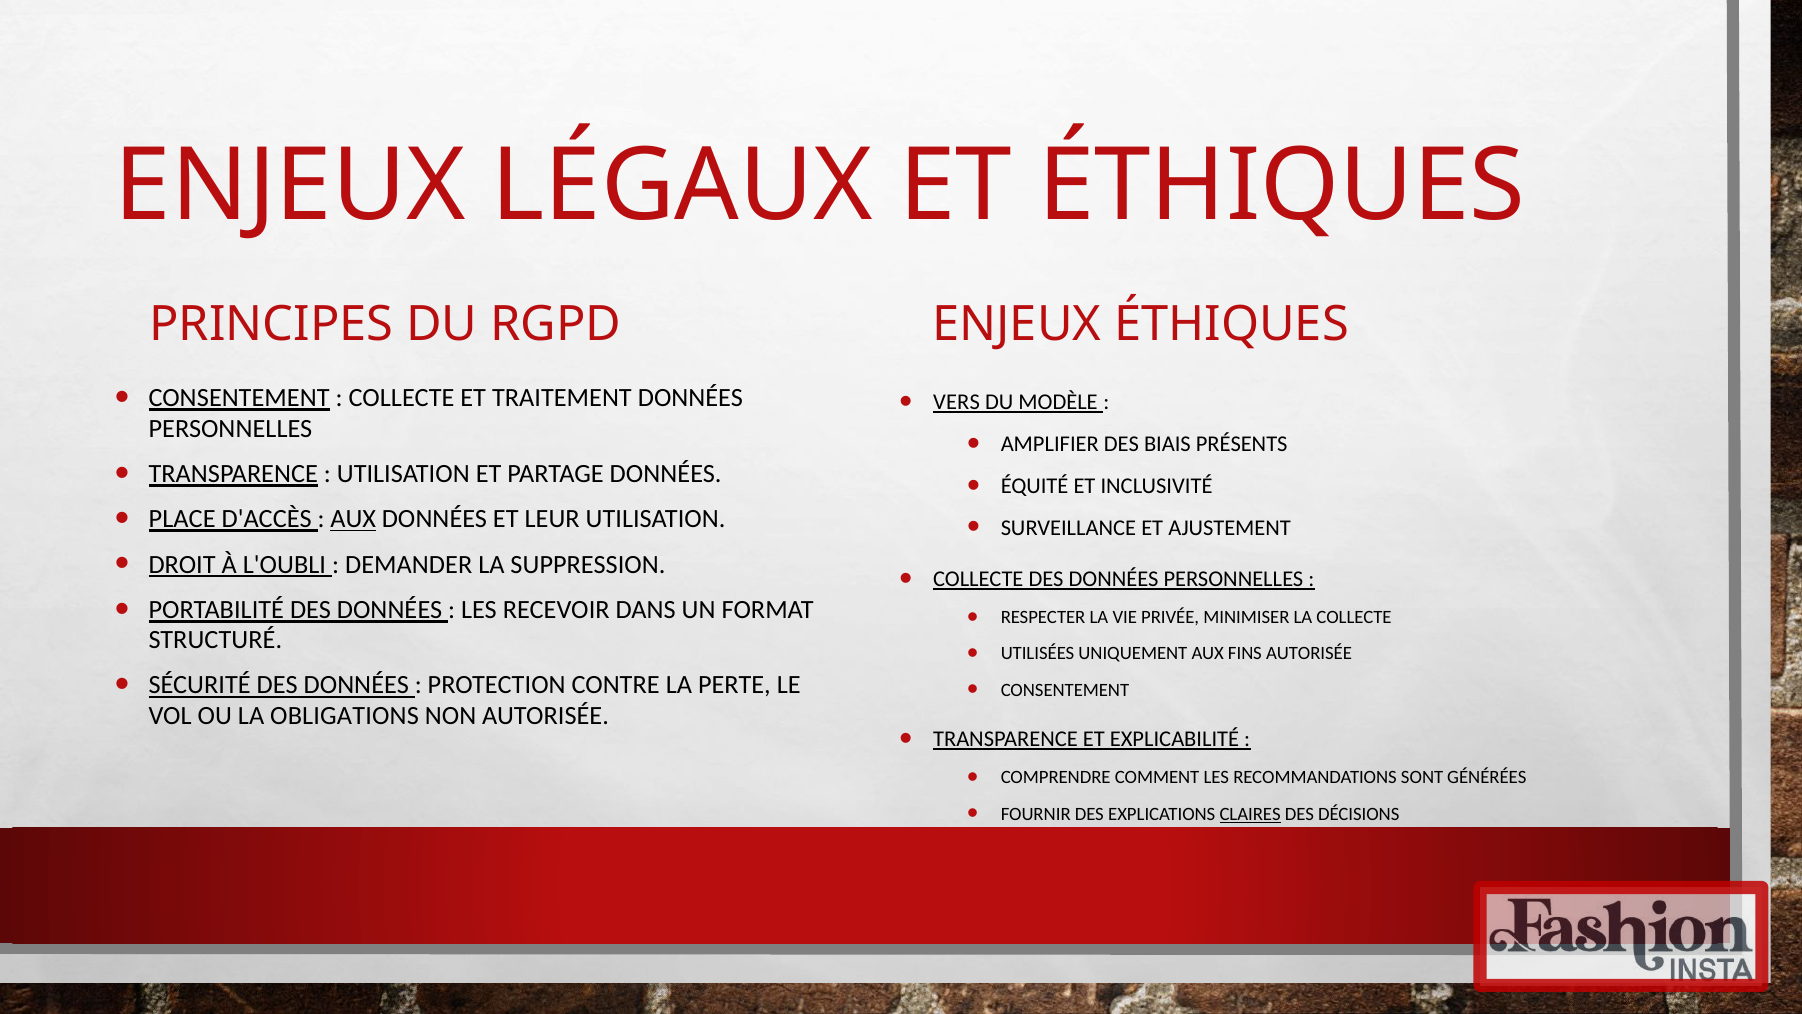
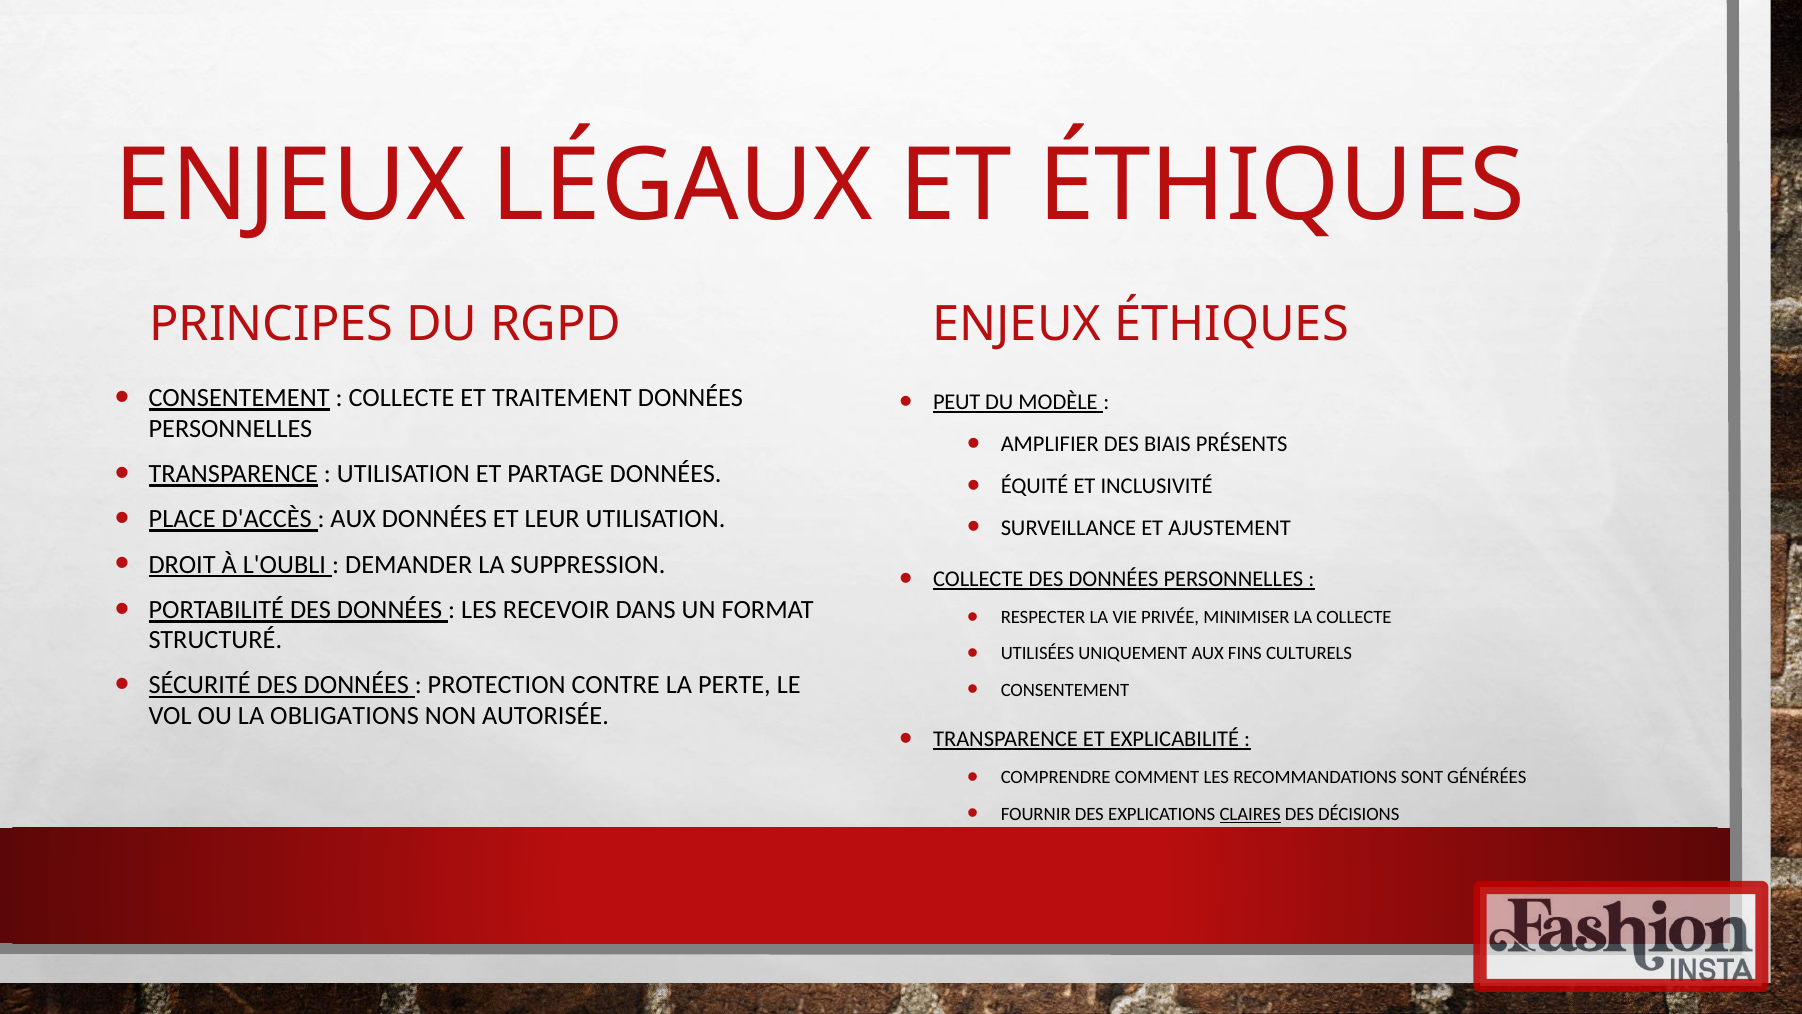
VERS: VERS -> PEUT
AUX at (353, 519) underline: present -> none
FINS AUTORISÉE: AUTORISÉE -> CULTURELS
